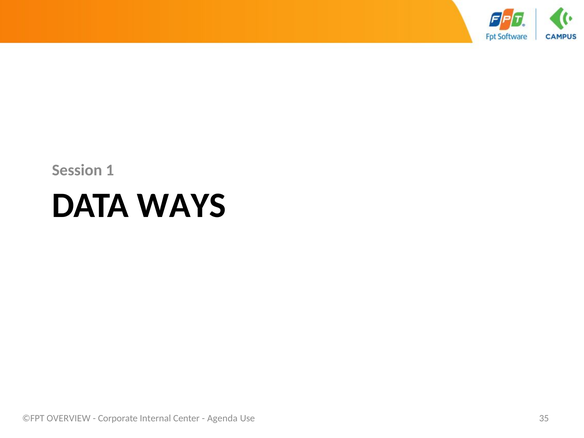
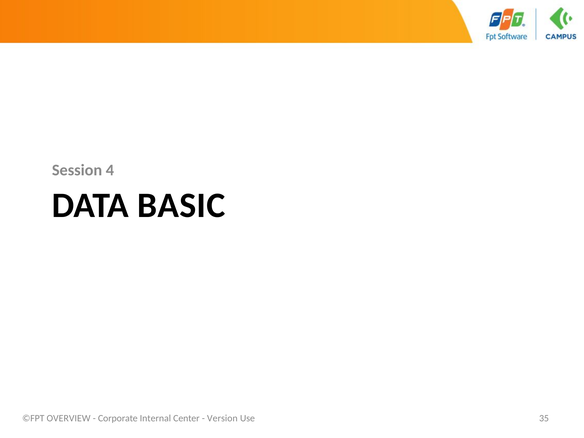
1: 1 -> 4
WAYS: WAYS -> BASIC
Agenda: Agenda -> Version
